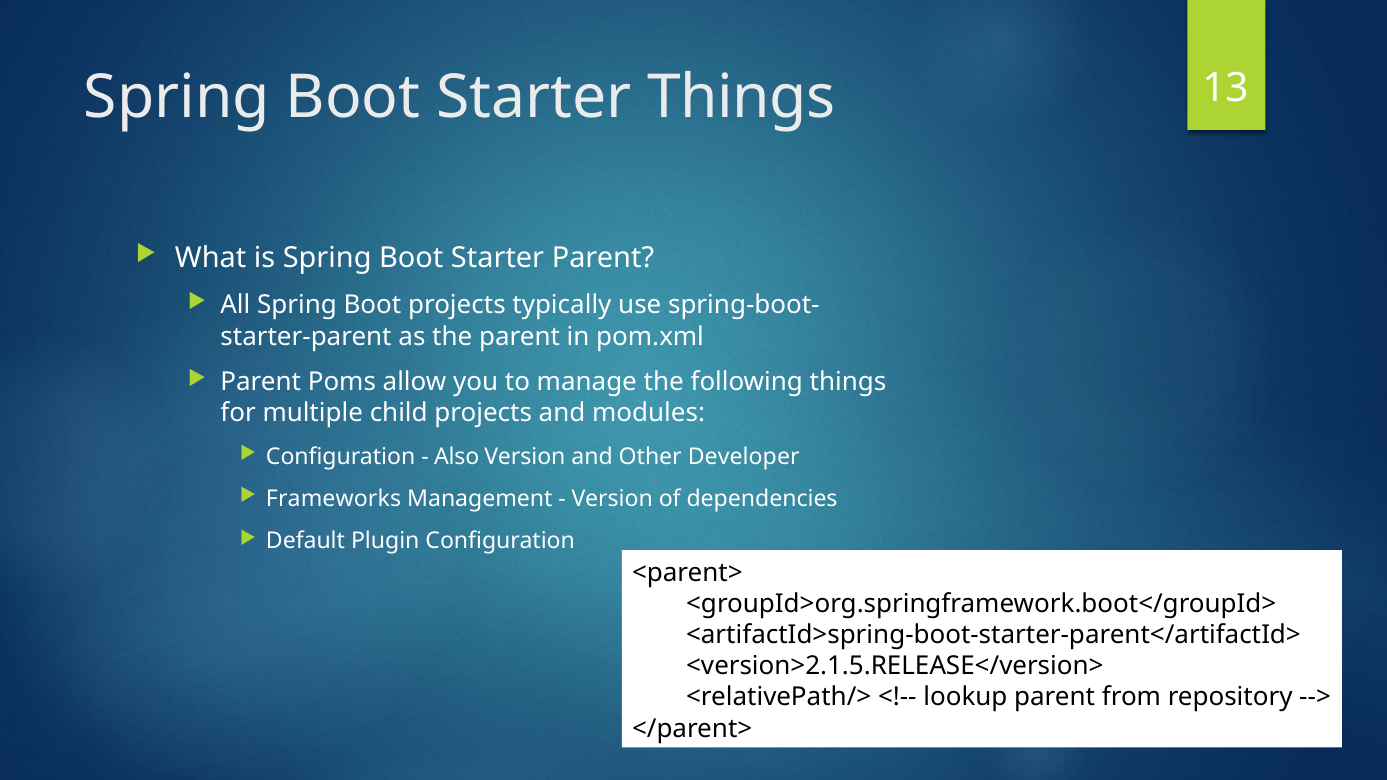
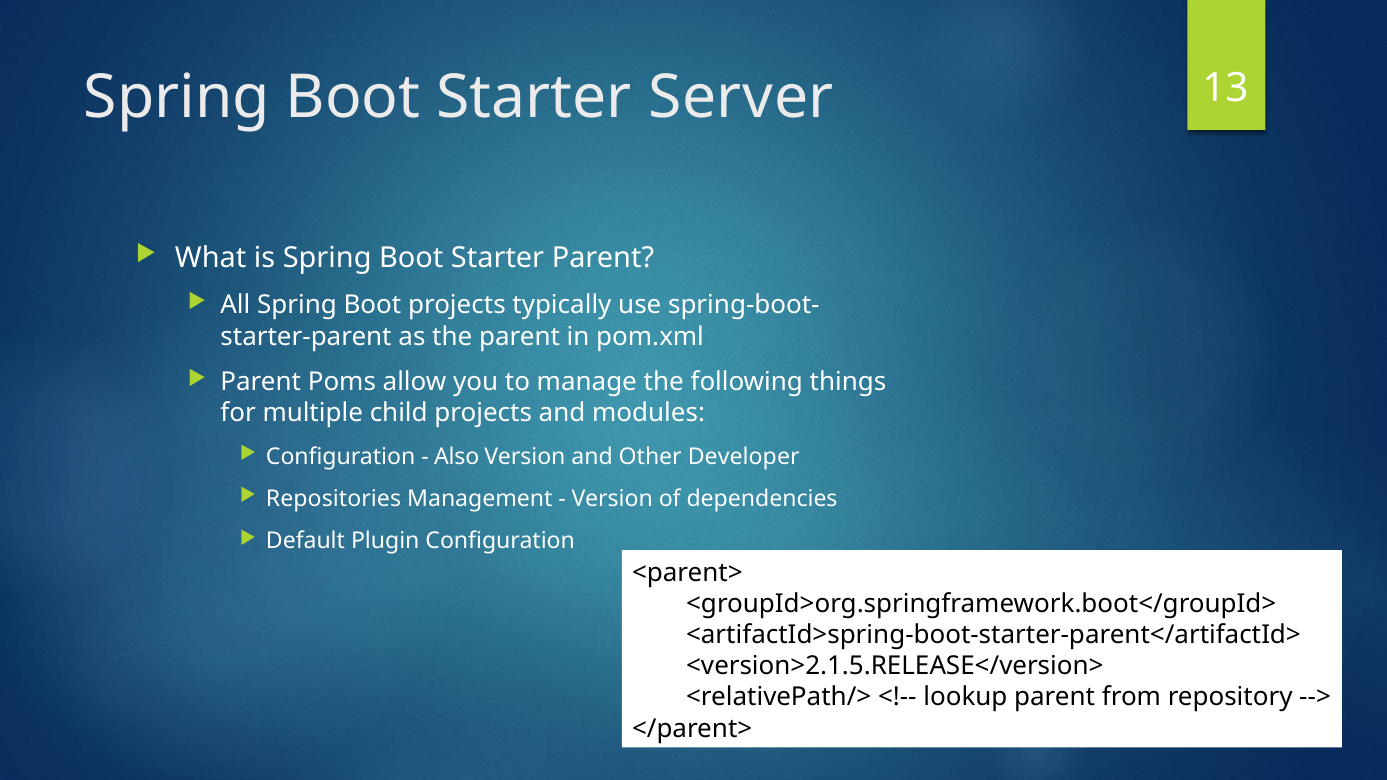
Starter Things: Things -> Server
Frameworks: Frameworks -> Repositories
